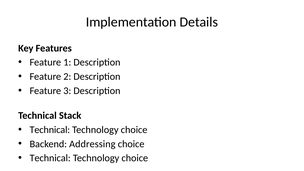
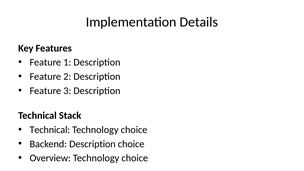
Backend Addressing: Addressing -> Description
Technical at (50, 158): Technical -> Overview
